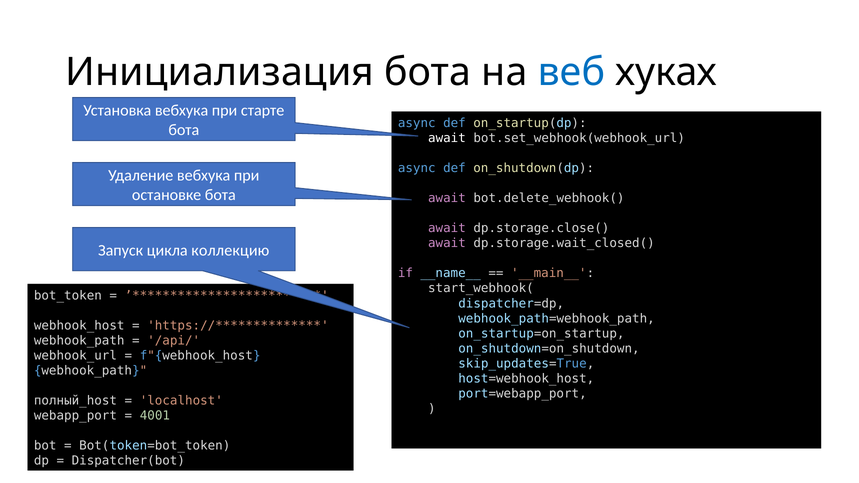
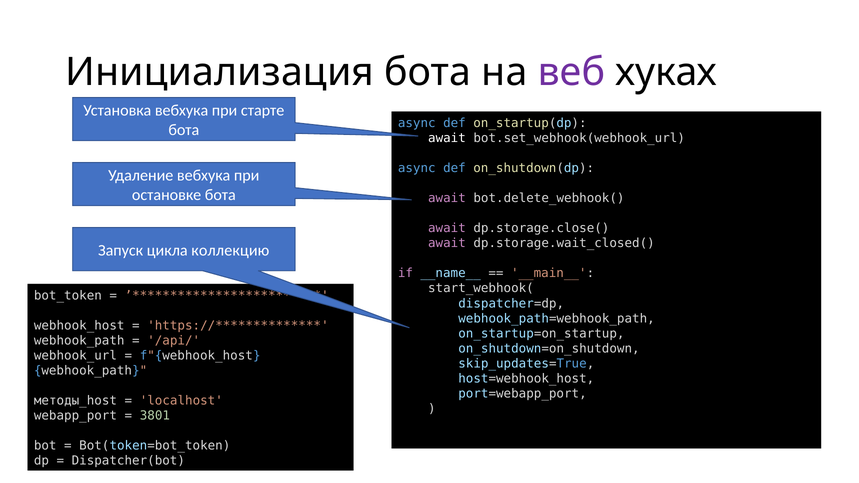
веб colour: blue -> purple
полный_host: полный_host -> методы_host
4001: 4001 -> 3801
